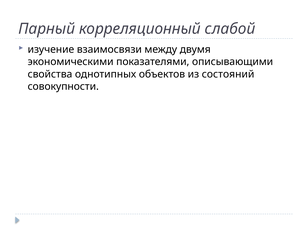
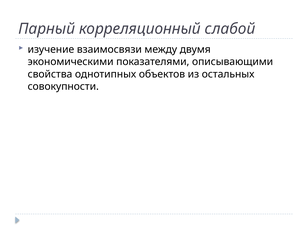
состояний: состояний -> остальных
